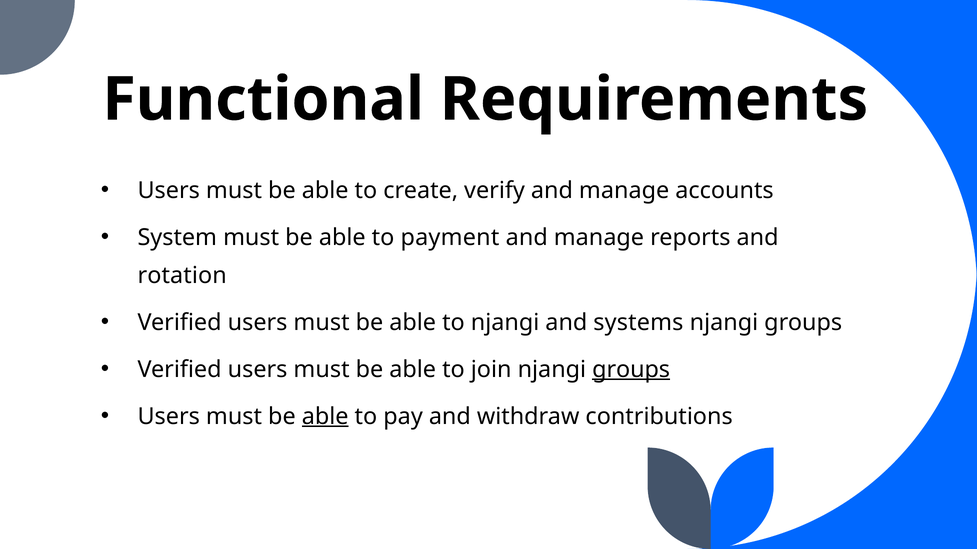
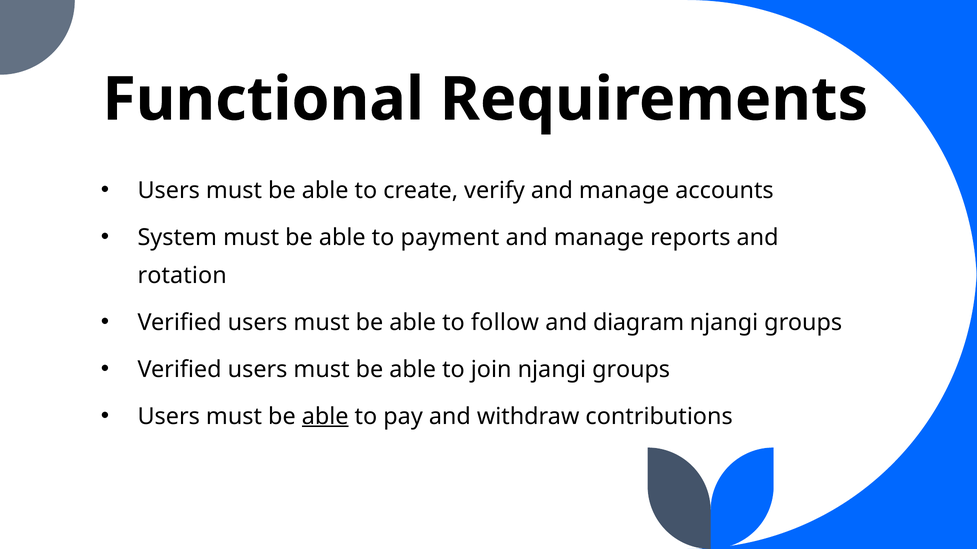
to njangi: njangi -> follow
systems: systems -> diagram
groups at (631, 370) underline: present -> none
